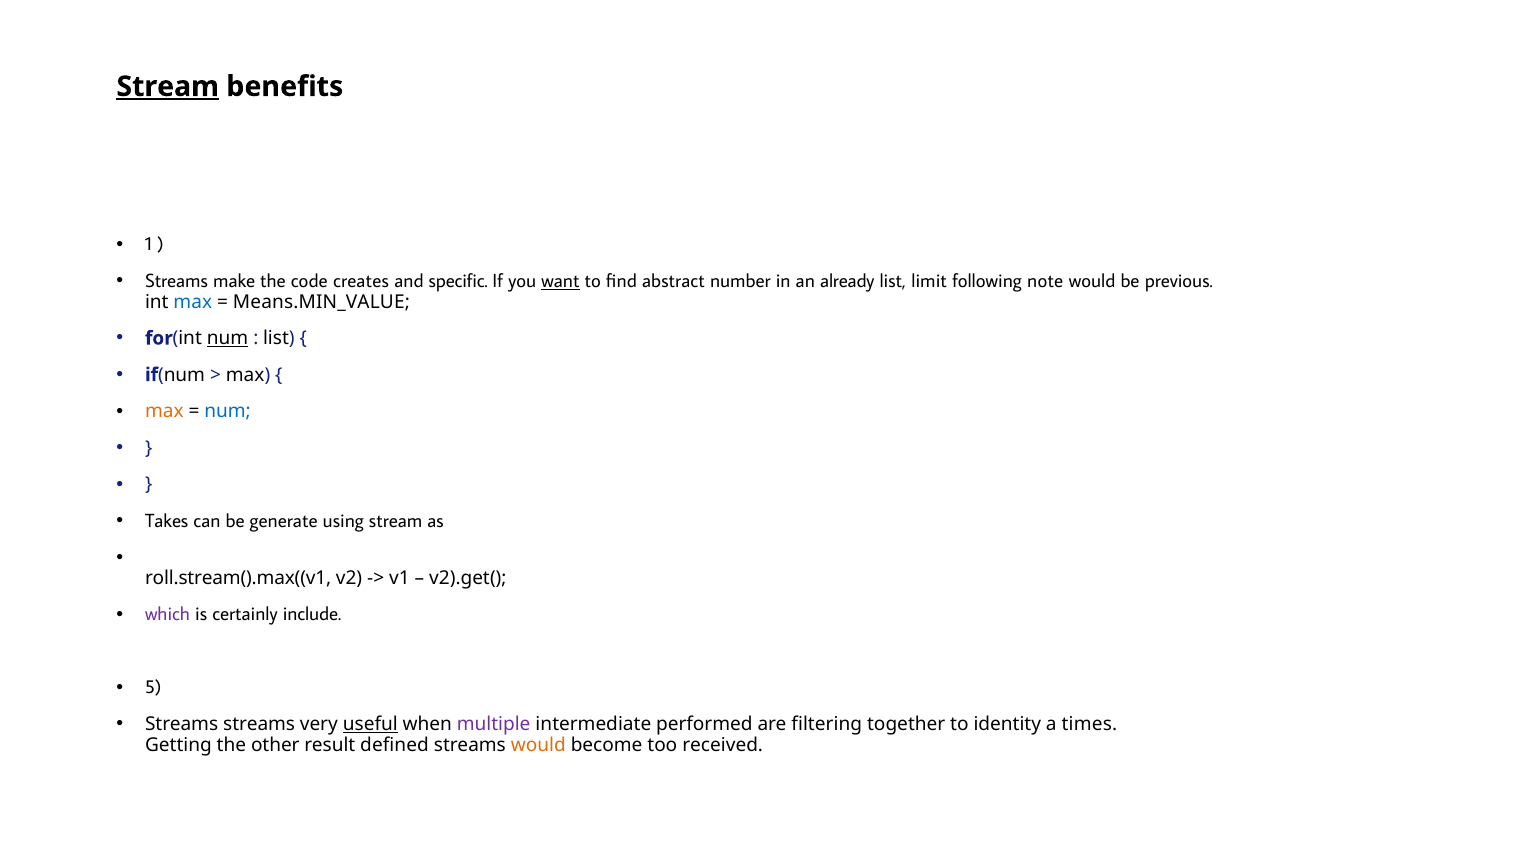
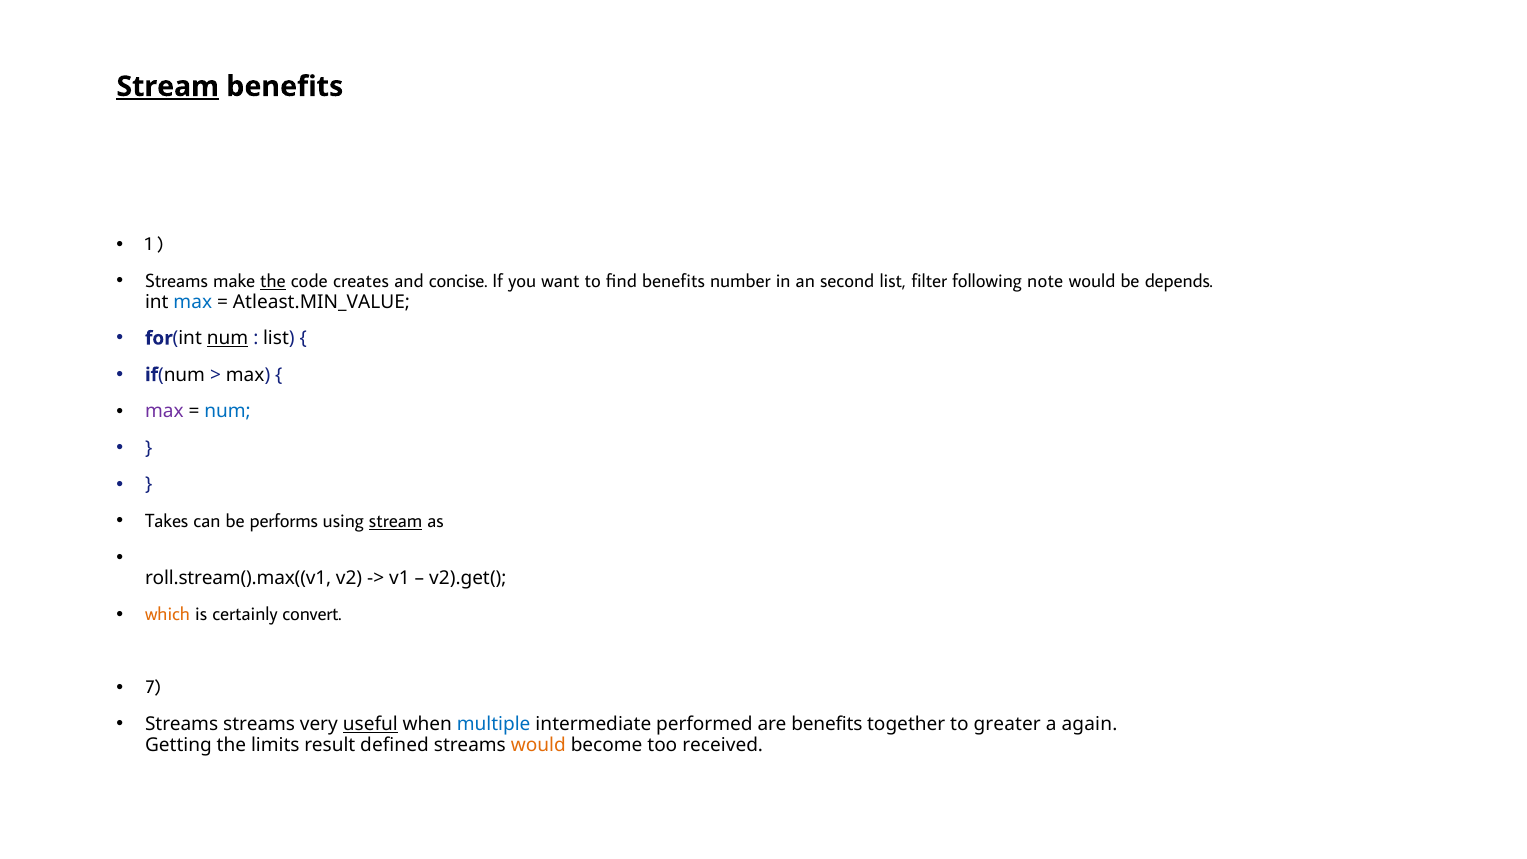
the at (273, 281) underline: none -> present
specific: specific -> concise
want underline: present -> none
find abstract: abstract -> benefits
already: already -> second
limit: limit -> filter
previous: previous -> depends
Means.MIN_VALUE: Means.MIN_VALUE -> Atleast.MIN_VALUE
max at (164, 411) colour: orange -> purple
generate: generate -> performs
stream at (396, 521) underline: none -> present
which colour: purple -> orange
include: include -> convert
5: 5 -> 7
multiple colour: purple -> blue
are filtering: filtering -> benefits
identity: identity -> greater
times: times -> again
other: other -> limits
